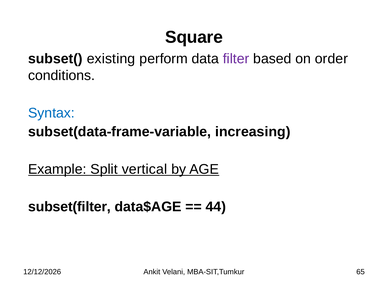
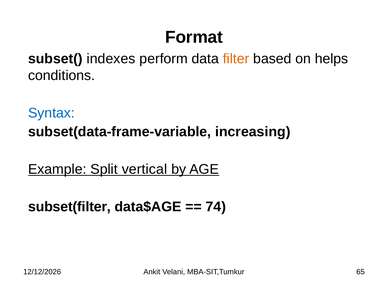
Square: Square -> Format
existing: existing -> indexes
filter colour: purple -> orange
order: order -> helps
44: 44 -> 74
